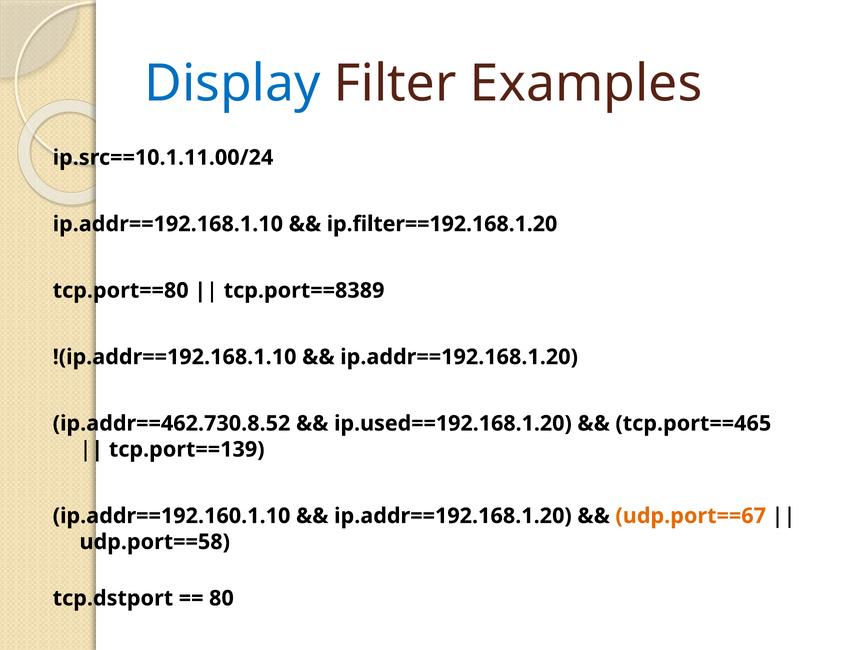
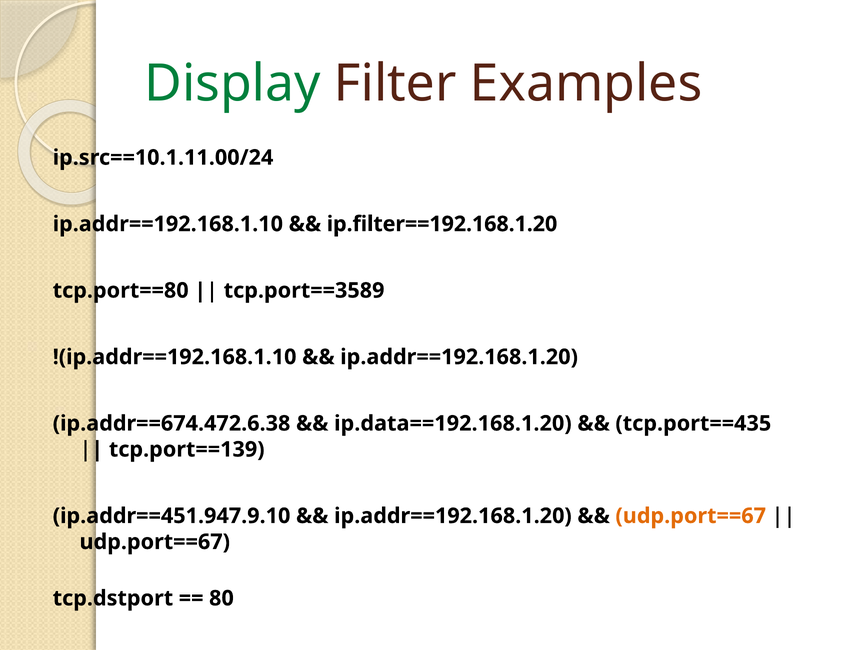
Display colour: blue -> green
tcp.port==8389: tcp.port==8389 -> tcp.port==3589
ip.addr==462.730.8.52: ip.addr==462.730.8.52 -> ip.addr==674.472.6.38
ip.used==192.168.1.20: ip.used==192.168.1.20 -> ip.data==192.168.1.20
tcp.port==465: tcp.port==465 -> tcp.port==435
ip.addr==192.160.1.10: ip.addr==192.160.1.10 -> ip.addr==451.947.9.10
udp.port==58 at (155, 542): udp.port==58 -> udp.port==67
